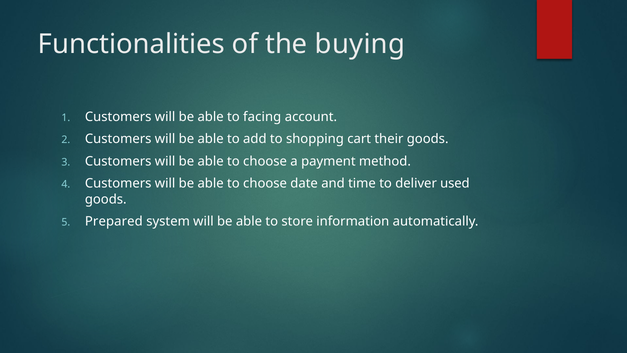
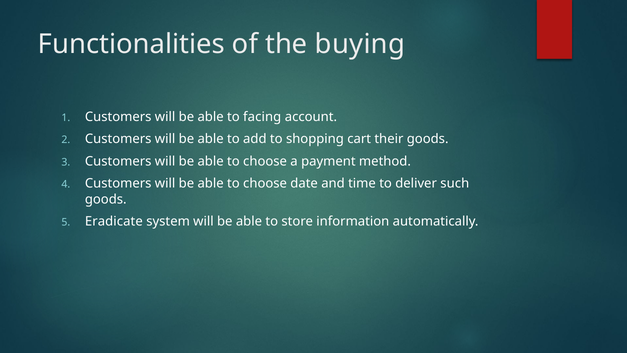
used: used -> such
Prepared: Prepared -> Eradicate
